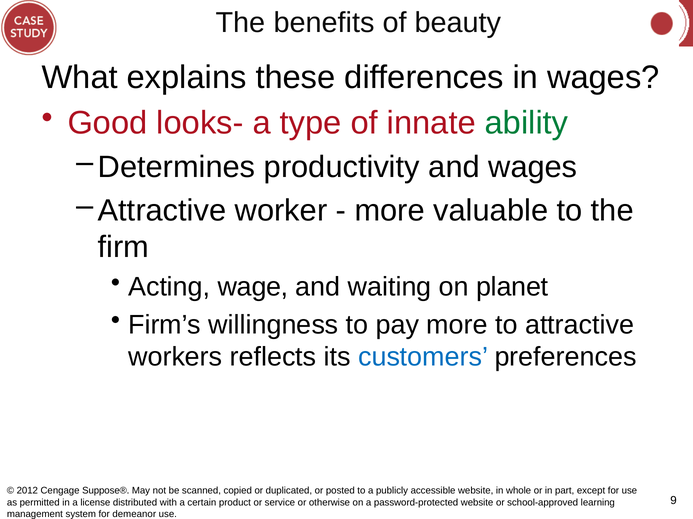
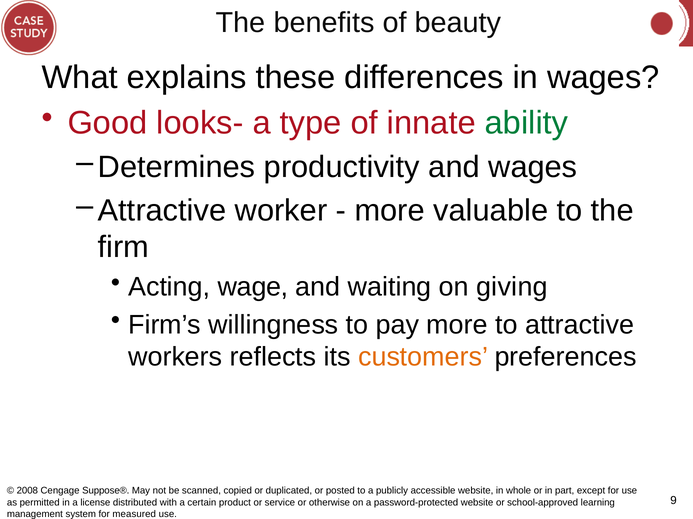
planet: planet -> giving
customers colour: blue -> orange
2012: 2012 -> 2008
demeanor: demeanor -> measured
